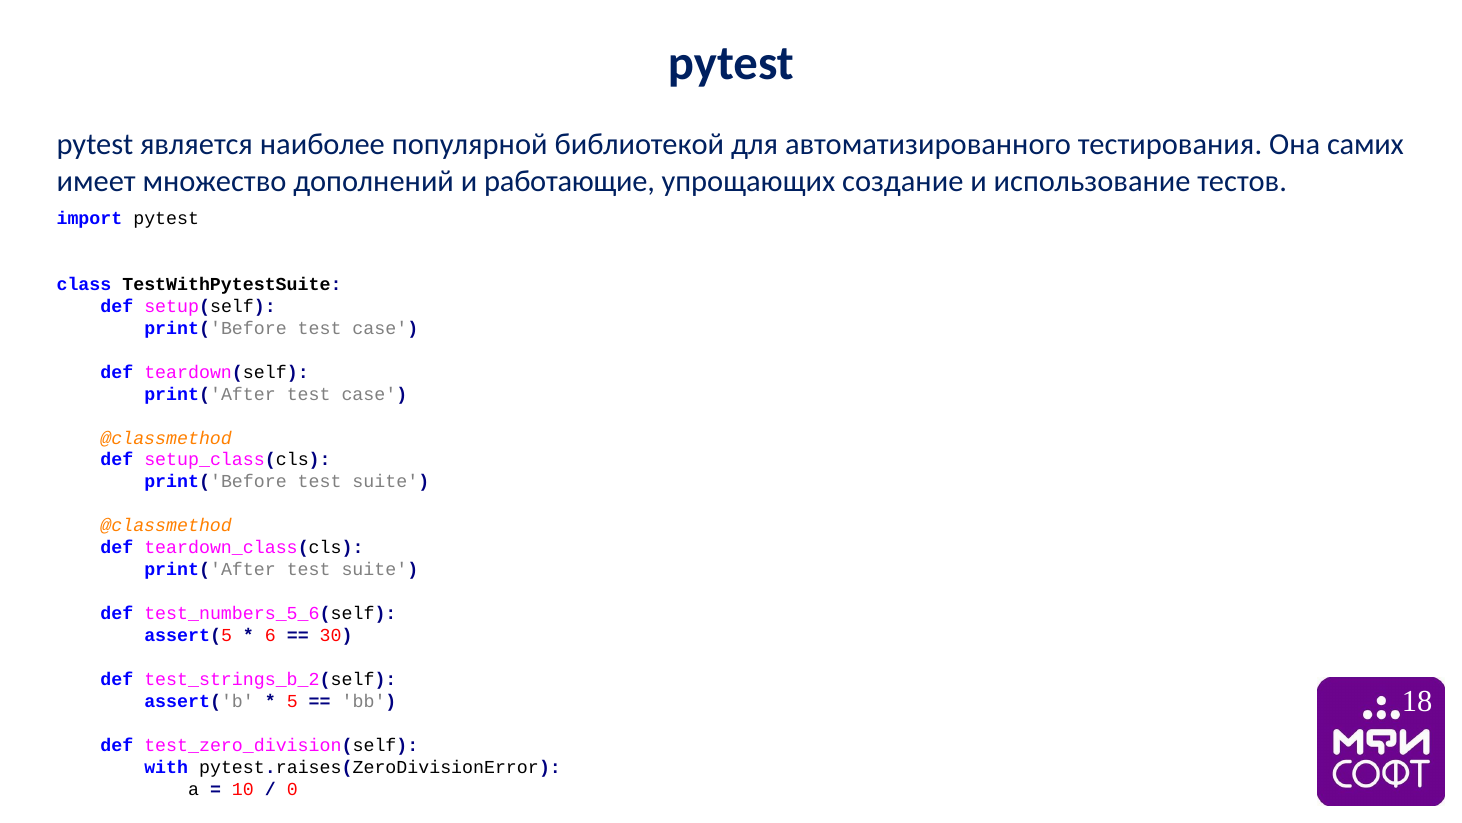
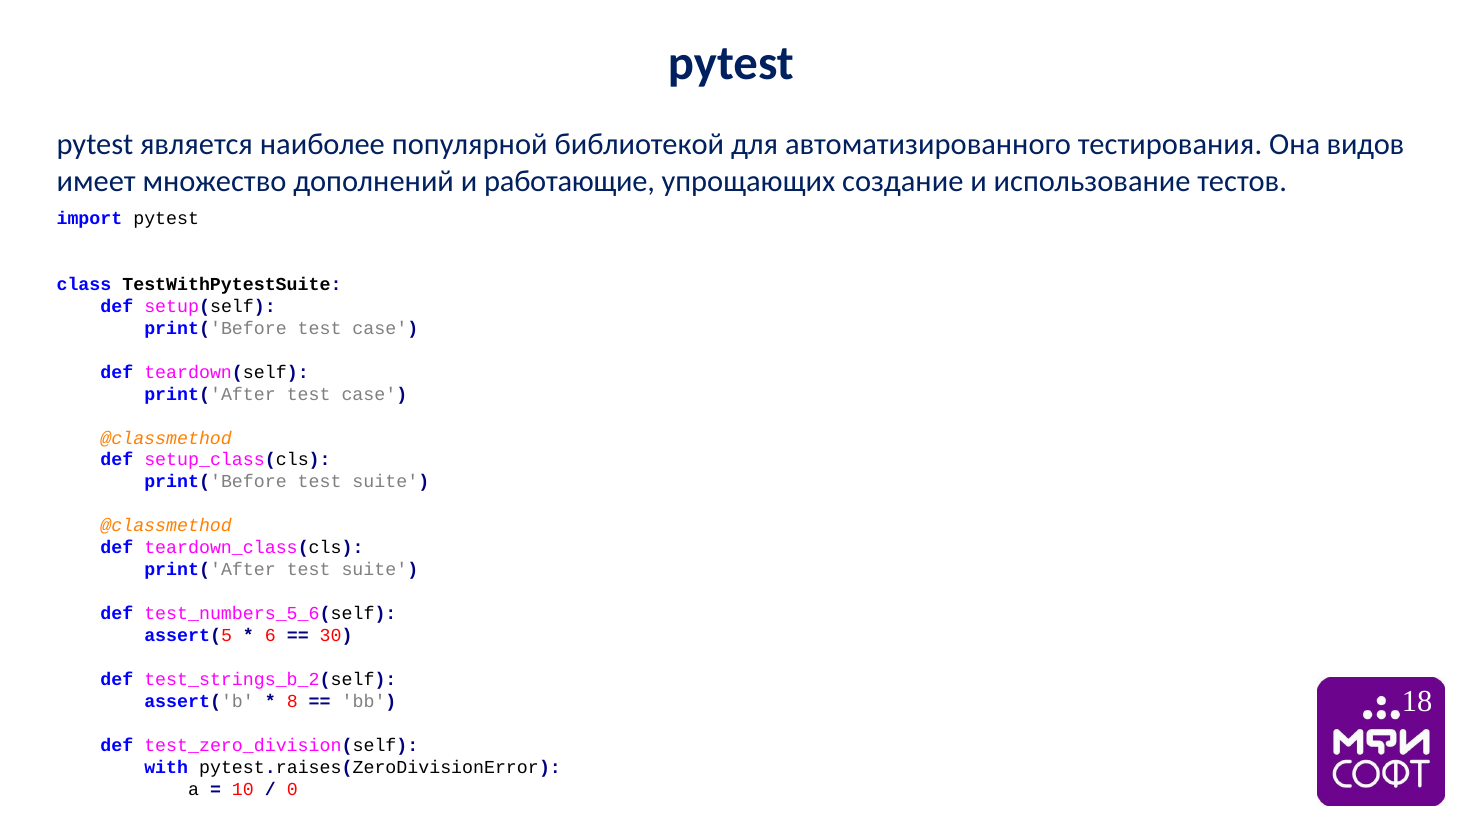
самих: самих -> видов
5: 5 -> 8
